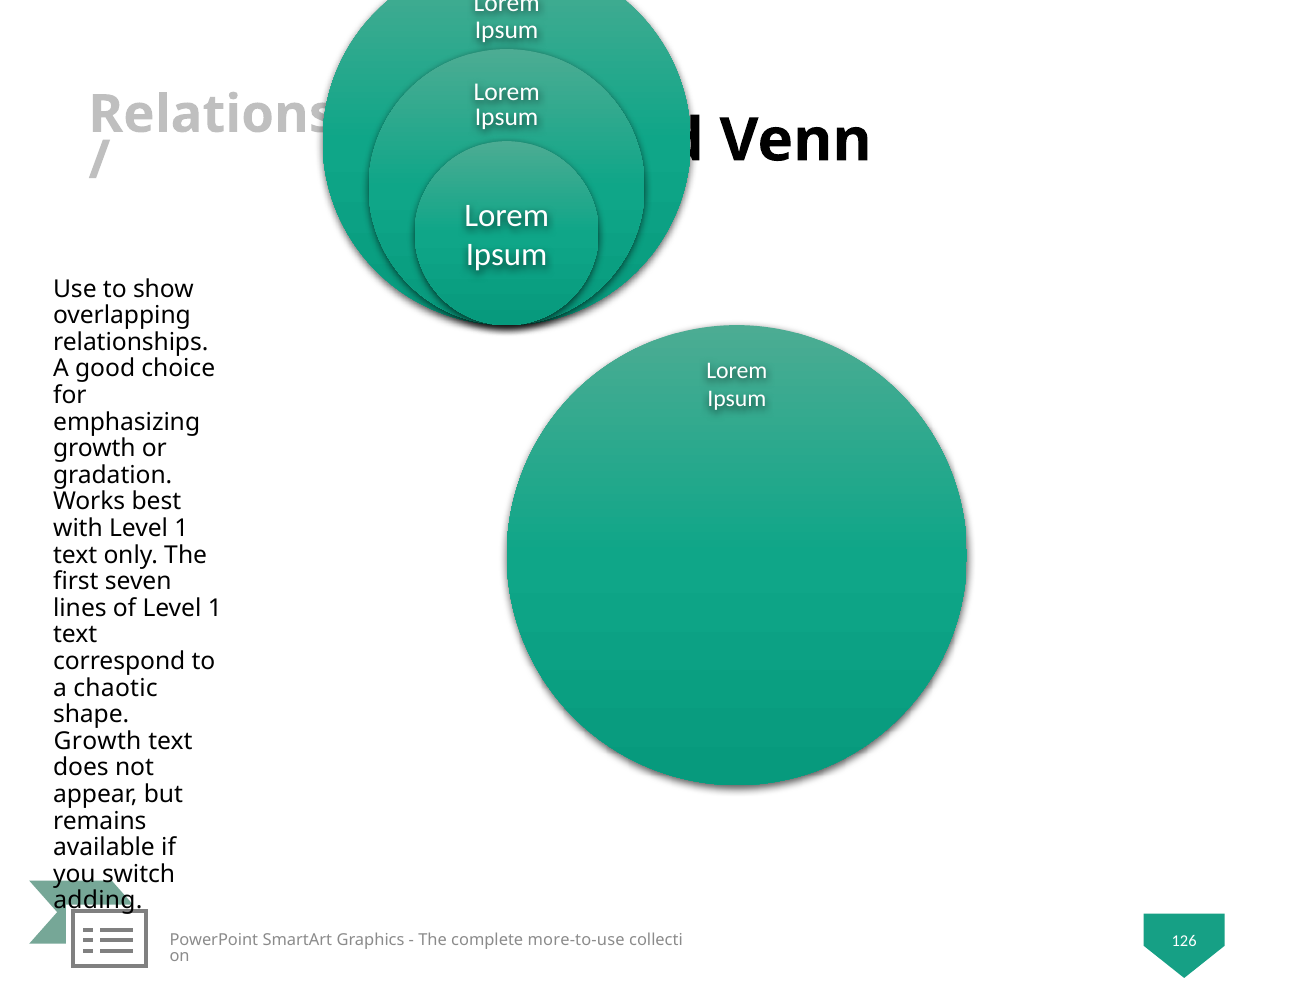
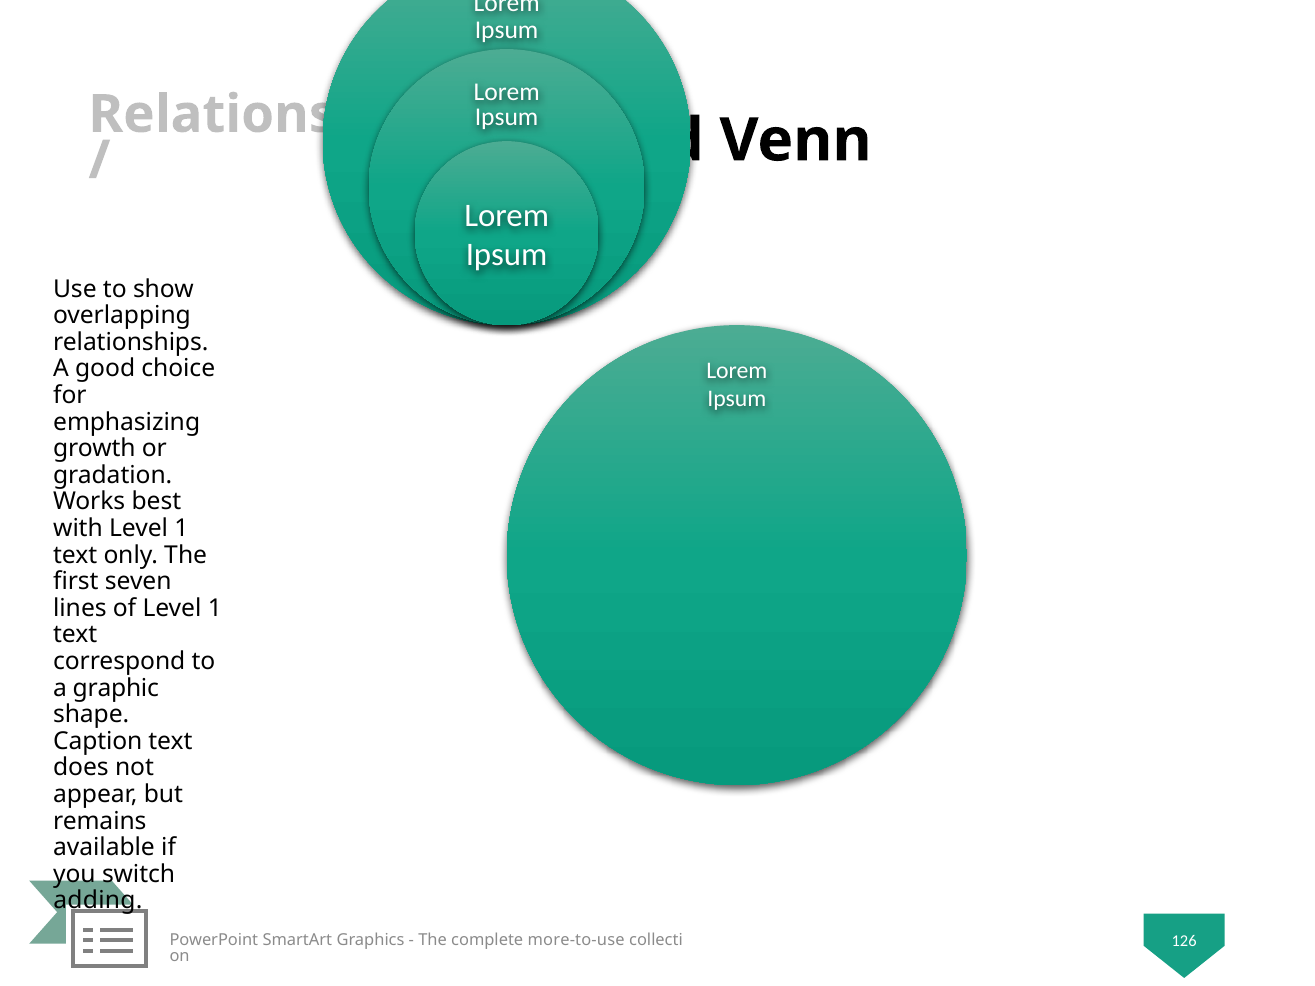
chaotic: chaotic -> graphic
Growth at (98, 741): Growth -> Caption
